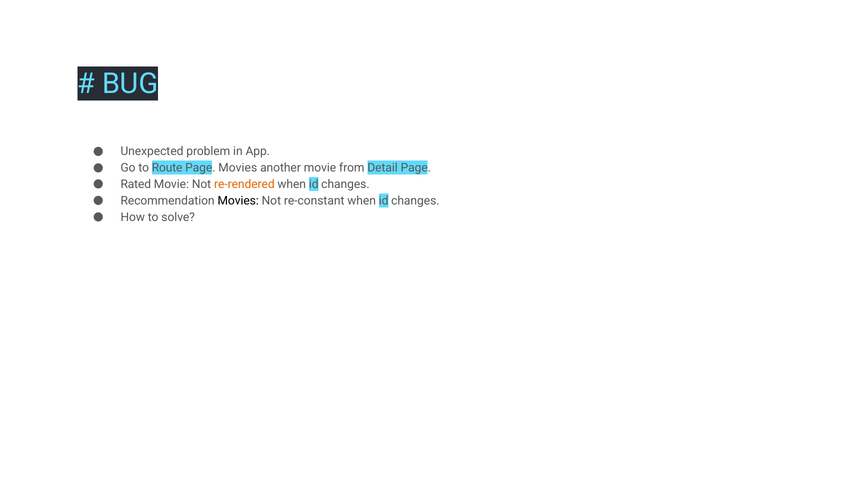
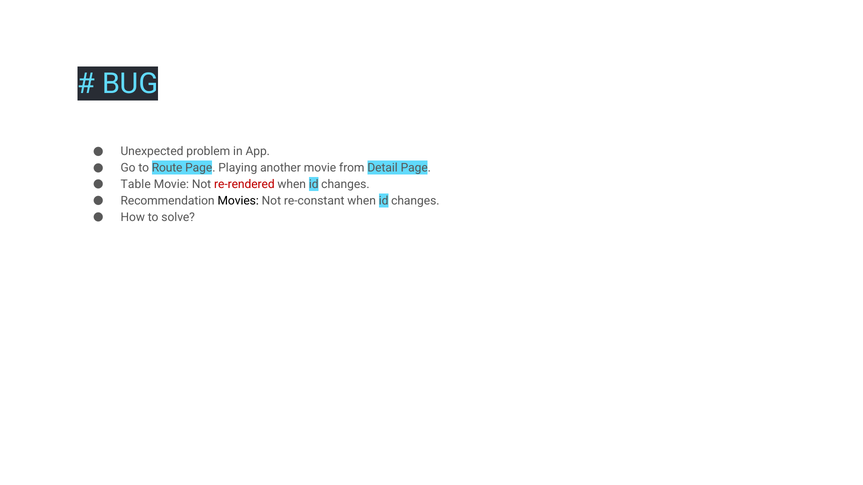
Page Movies: Movies -> Playing
Rated: Rated -> Table
re-rendered colour: orange -> red
